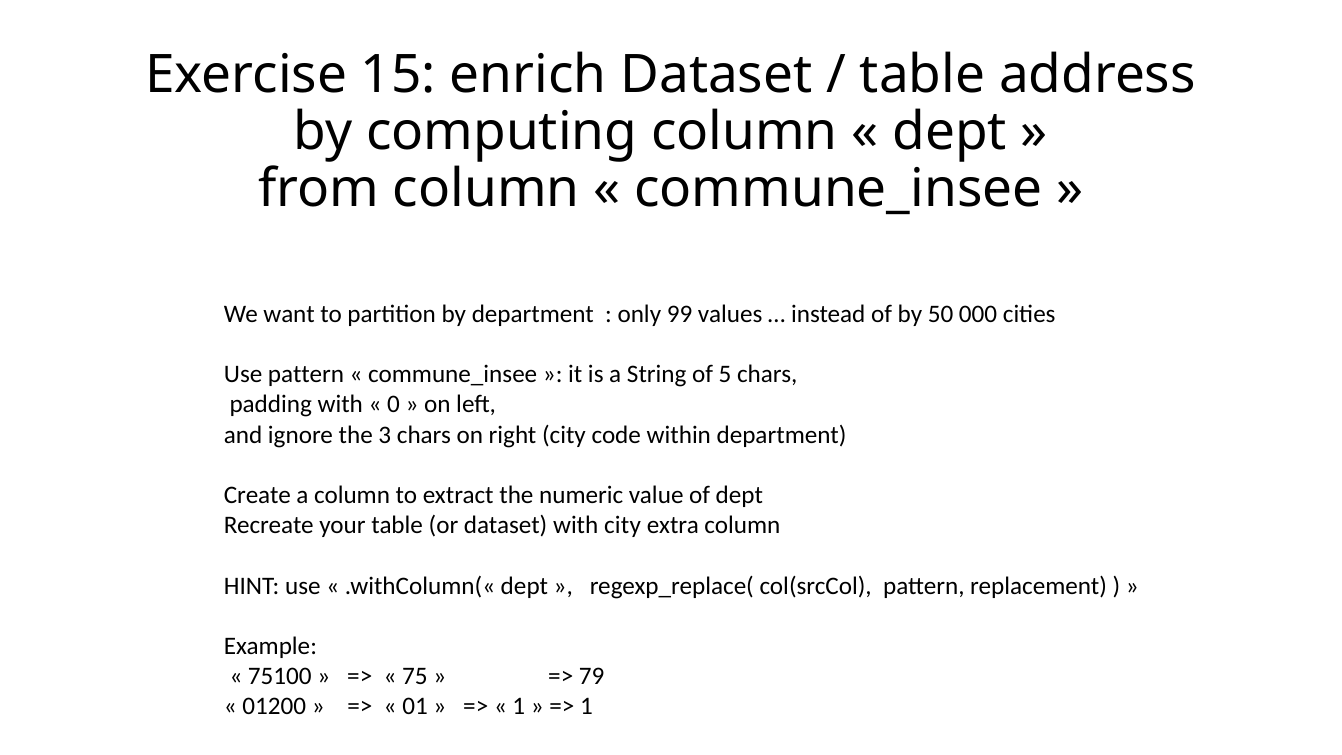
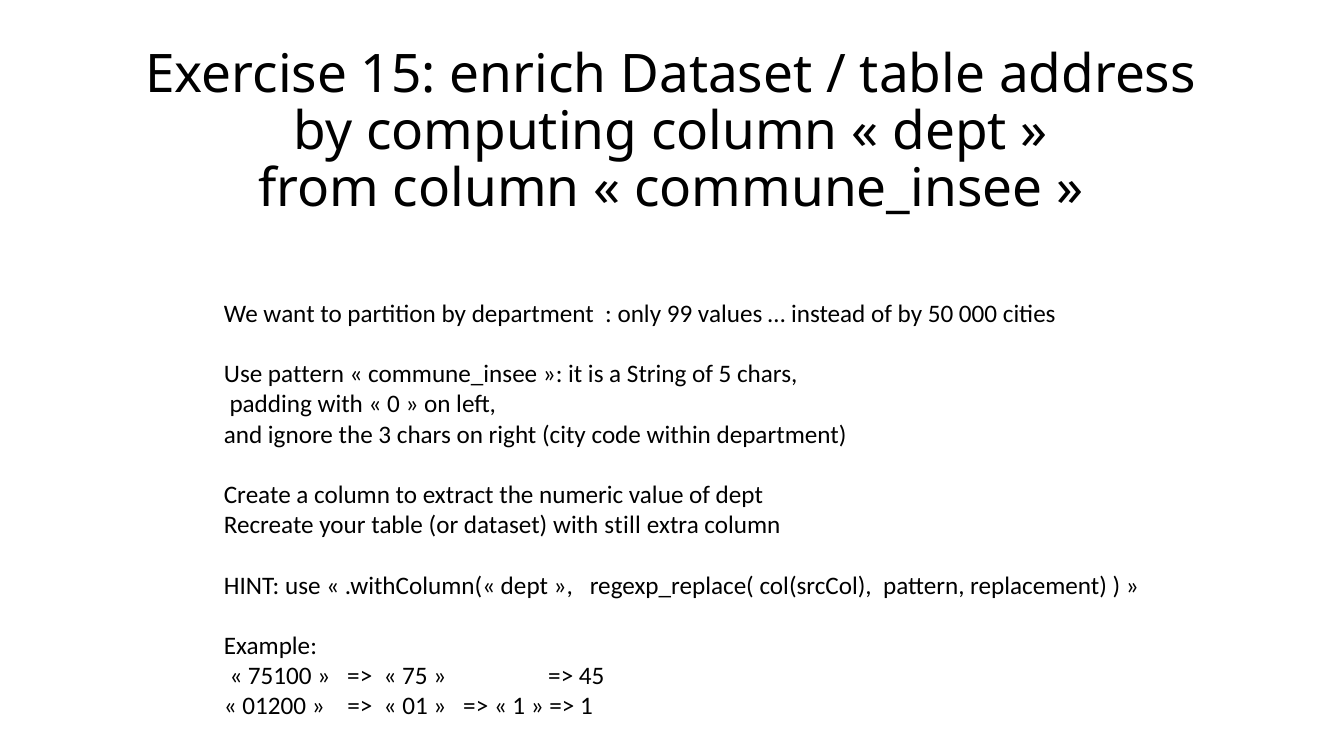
with city: city -> still
79: 79 -> 45
